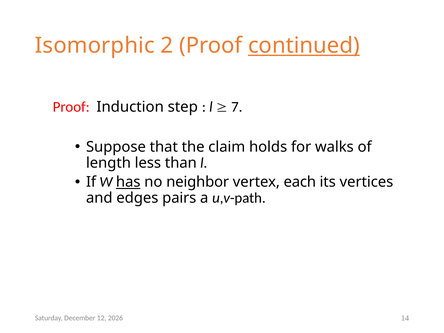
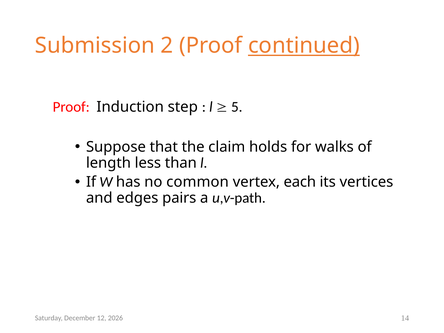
Isomorphic: Isomorphic -> Submission
7: 7 -> 5
has underline: present -> none
neighbor: neighbor -> common
